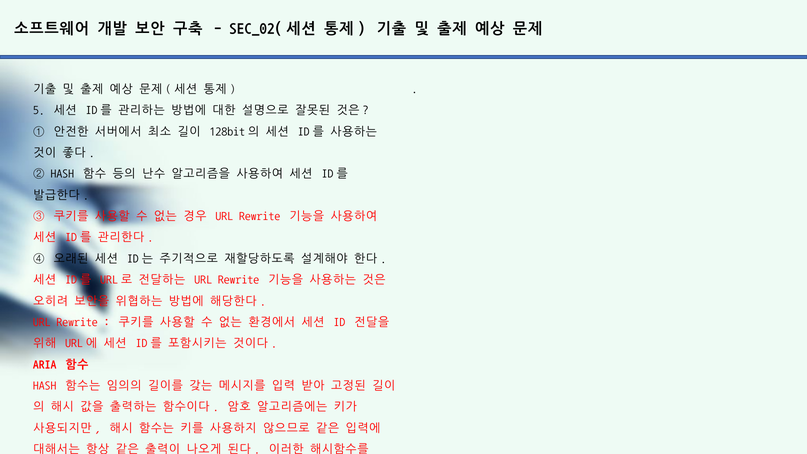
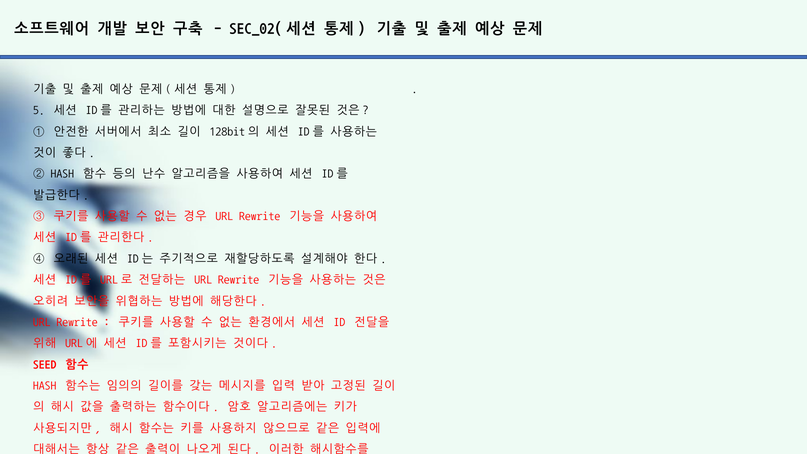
ARIA: ARIA -> SEED
